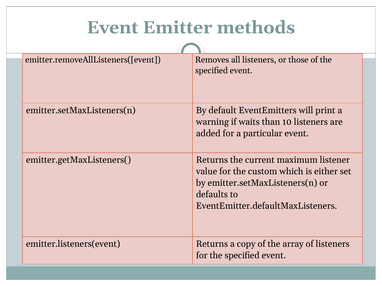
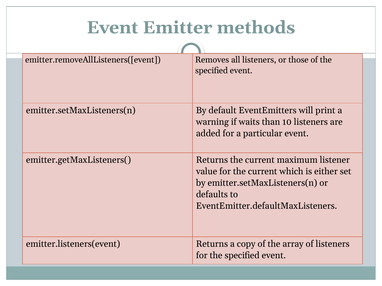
for the custom: custom -> current
